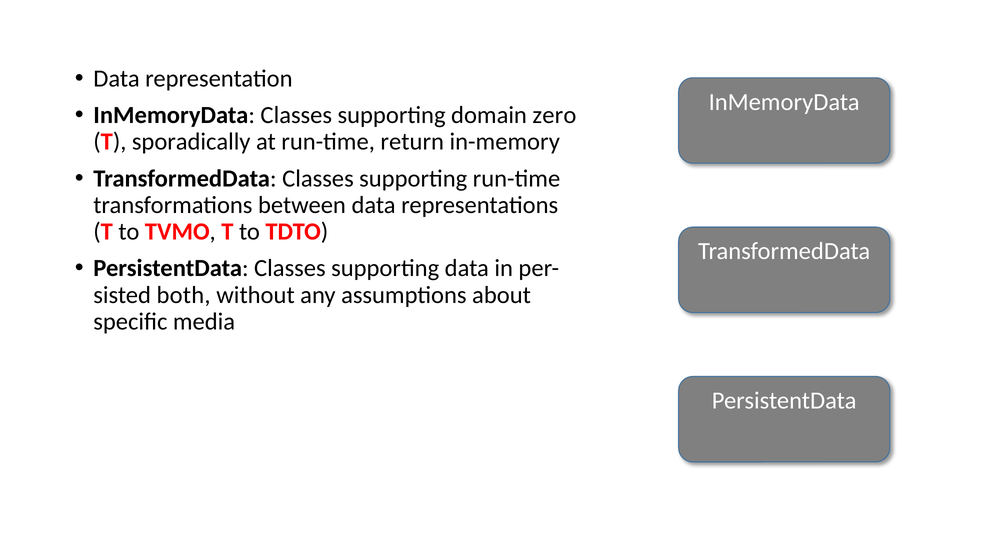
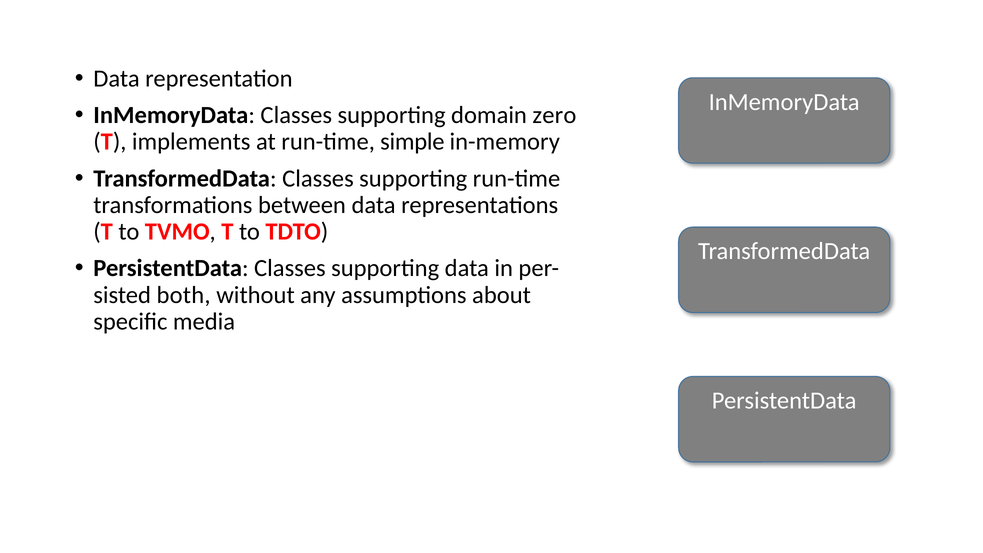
sporadically: sporadically -> implements
return: return -> simple
